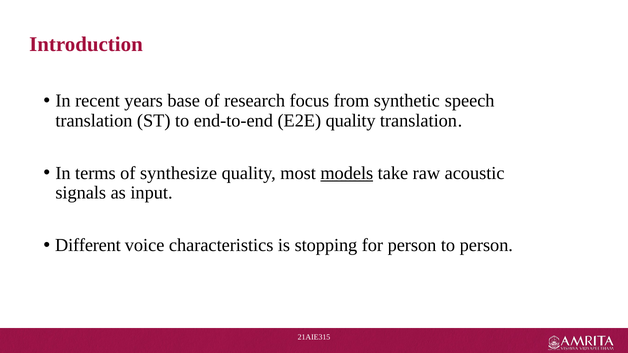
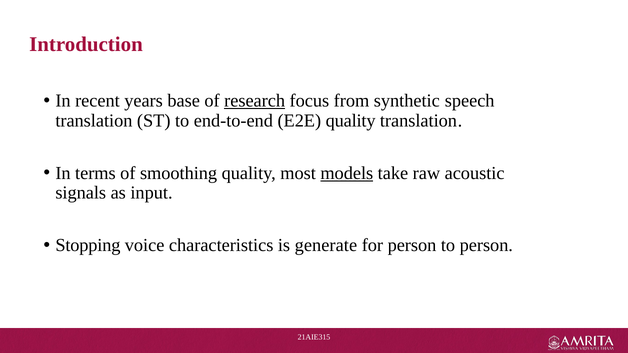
research underline: none -> present
synthesize: synthesize -> smoothing
Different: Different -> Stopping
stopping: stopping -> generate
